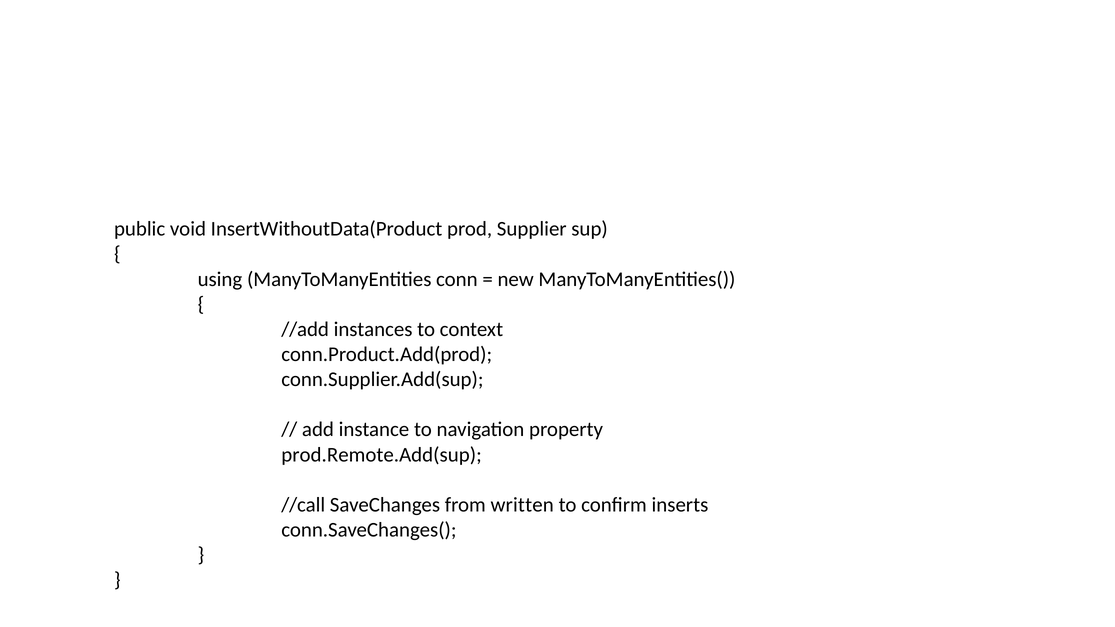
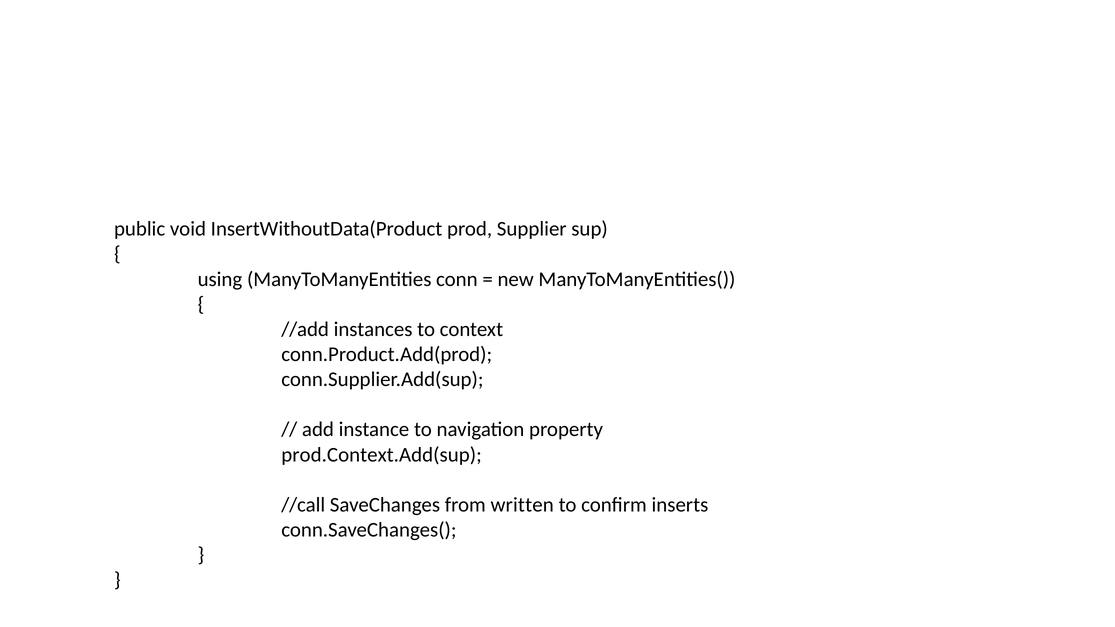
prod.Remote.Add(sup: prod.Remote.Add(sup -> prod.Context.Add(sup
